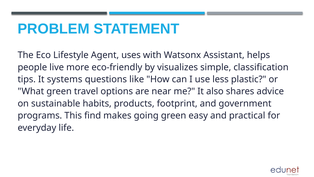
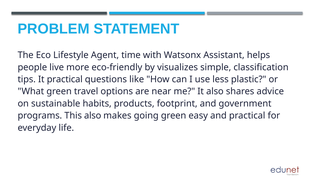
uses: uses -> time
It systems: systems -> practical
This find: find -> also
